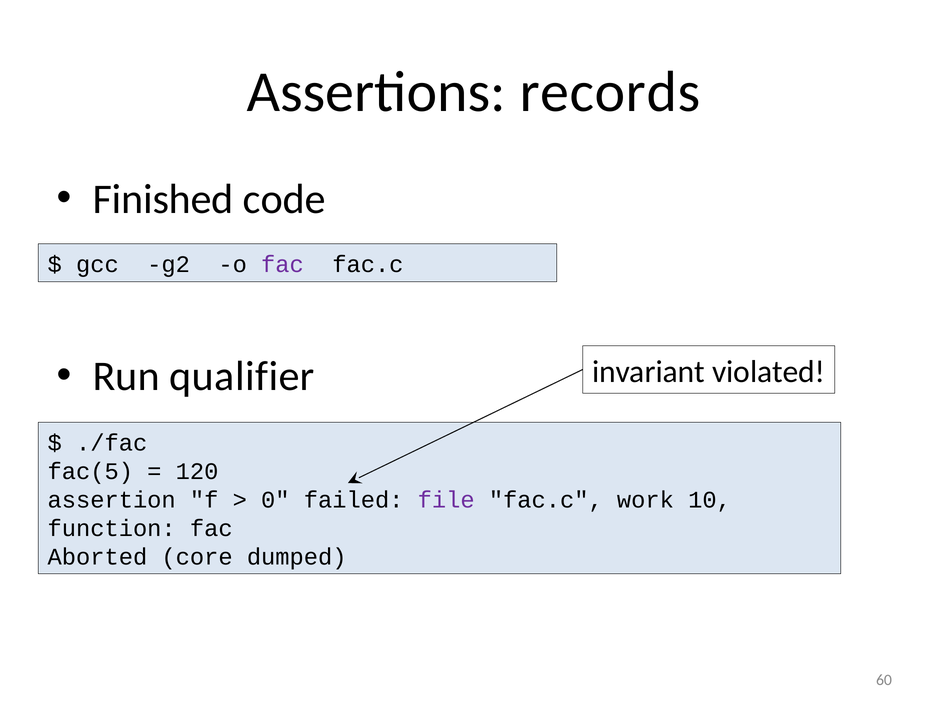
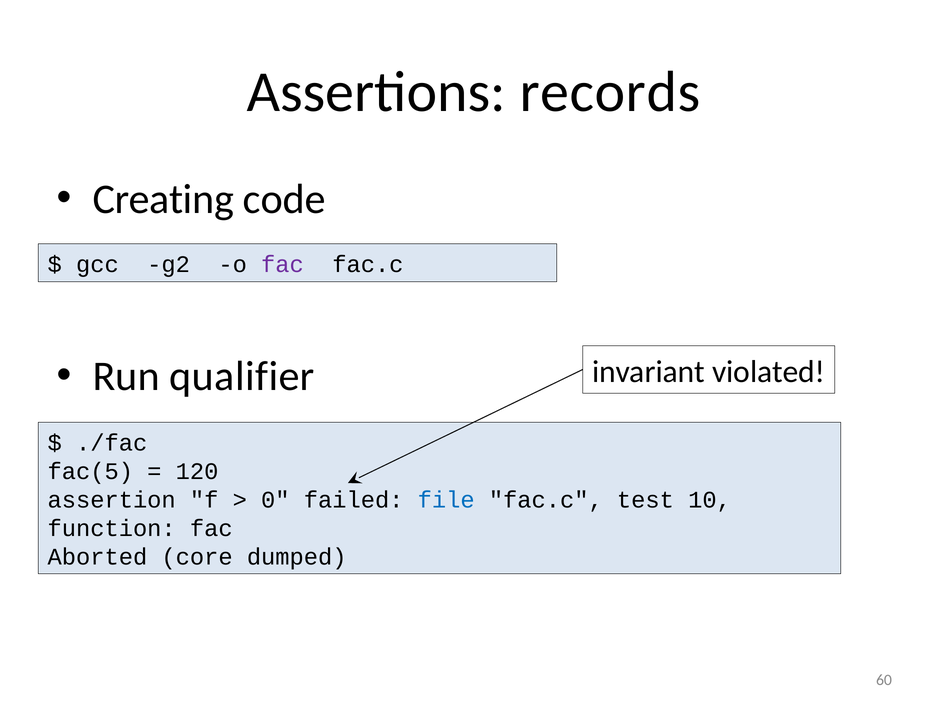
Finished: Finished -> Creating
file colour: purple -> blue
work: work -> test
